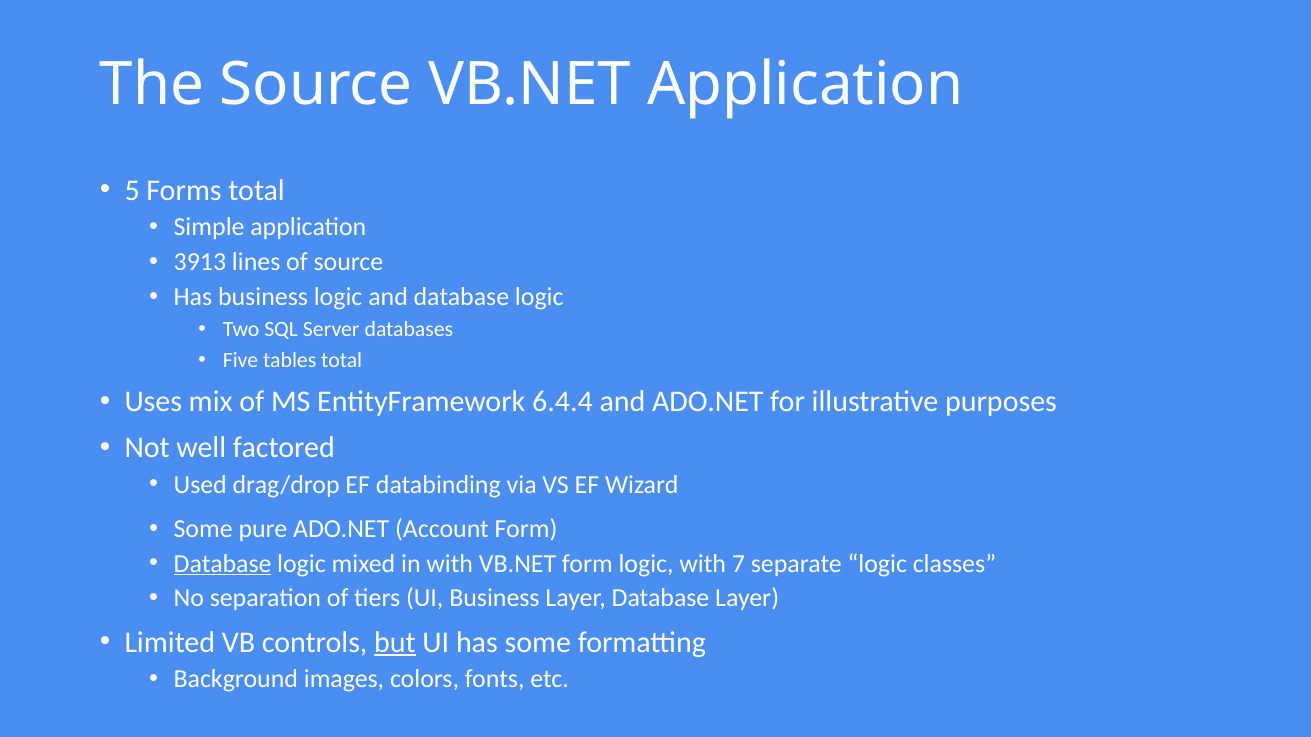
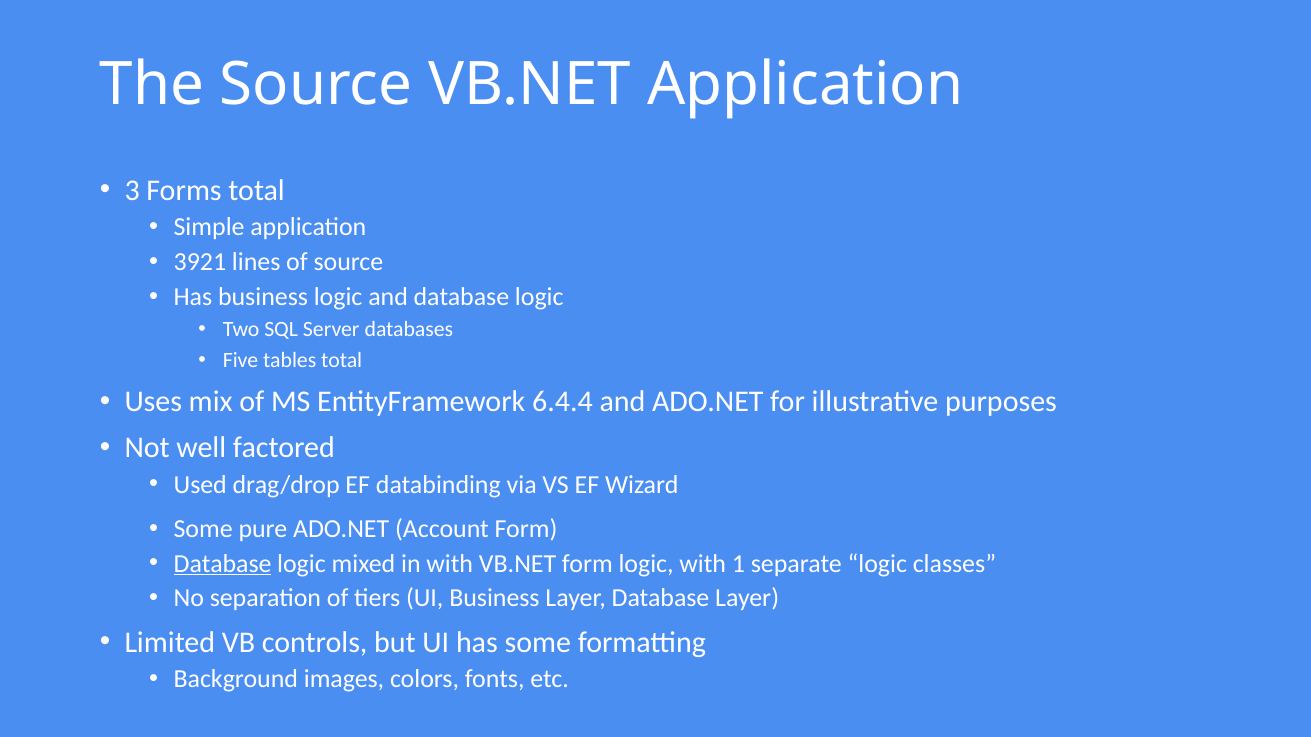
5: 5 -> 3
3913: 3913 -> 3921
7: 7 -> 1
but underline: present -> none
